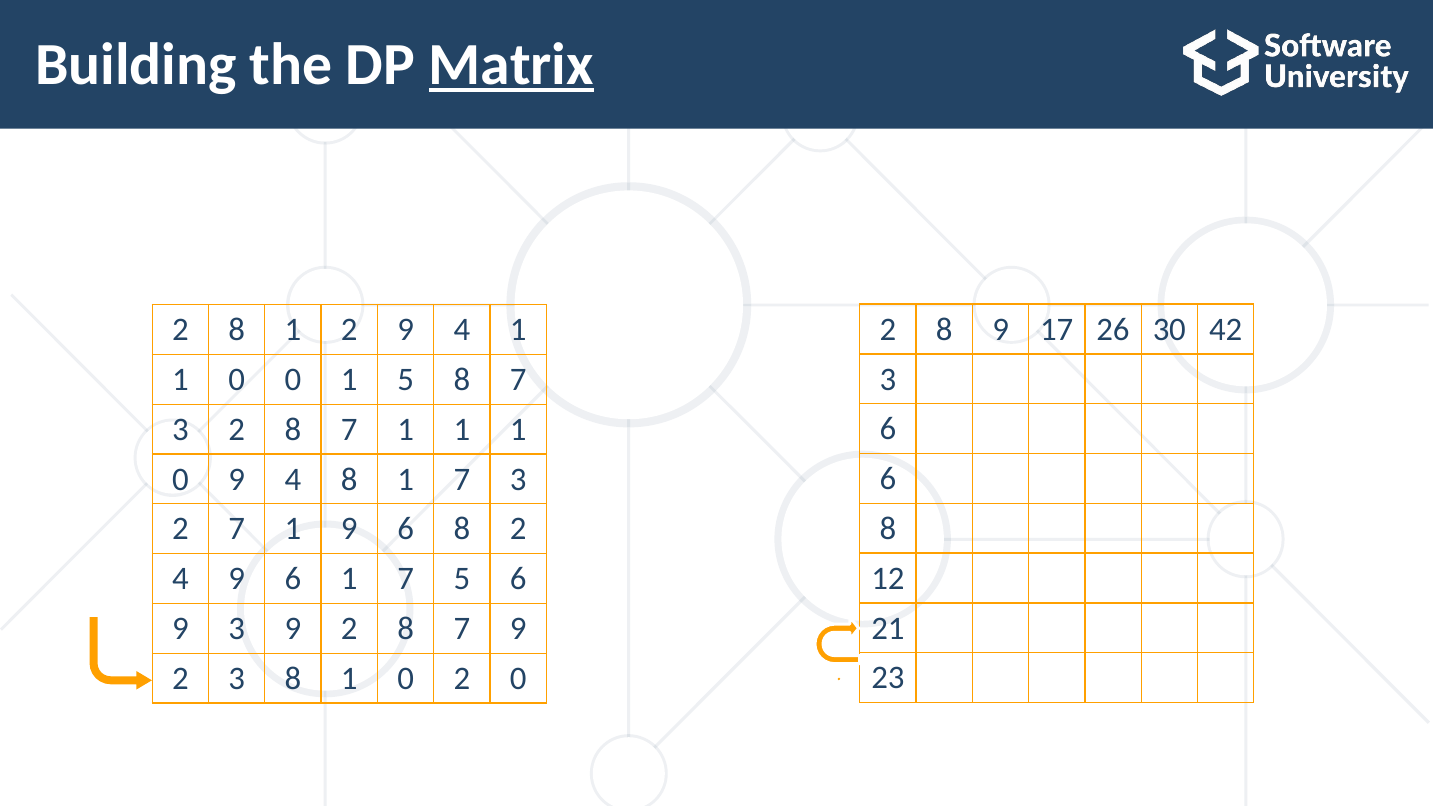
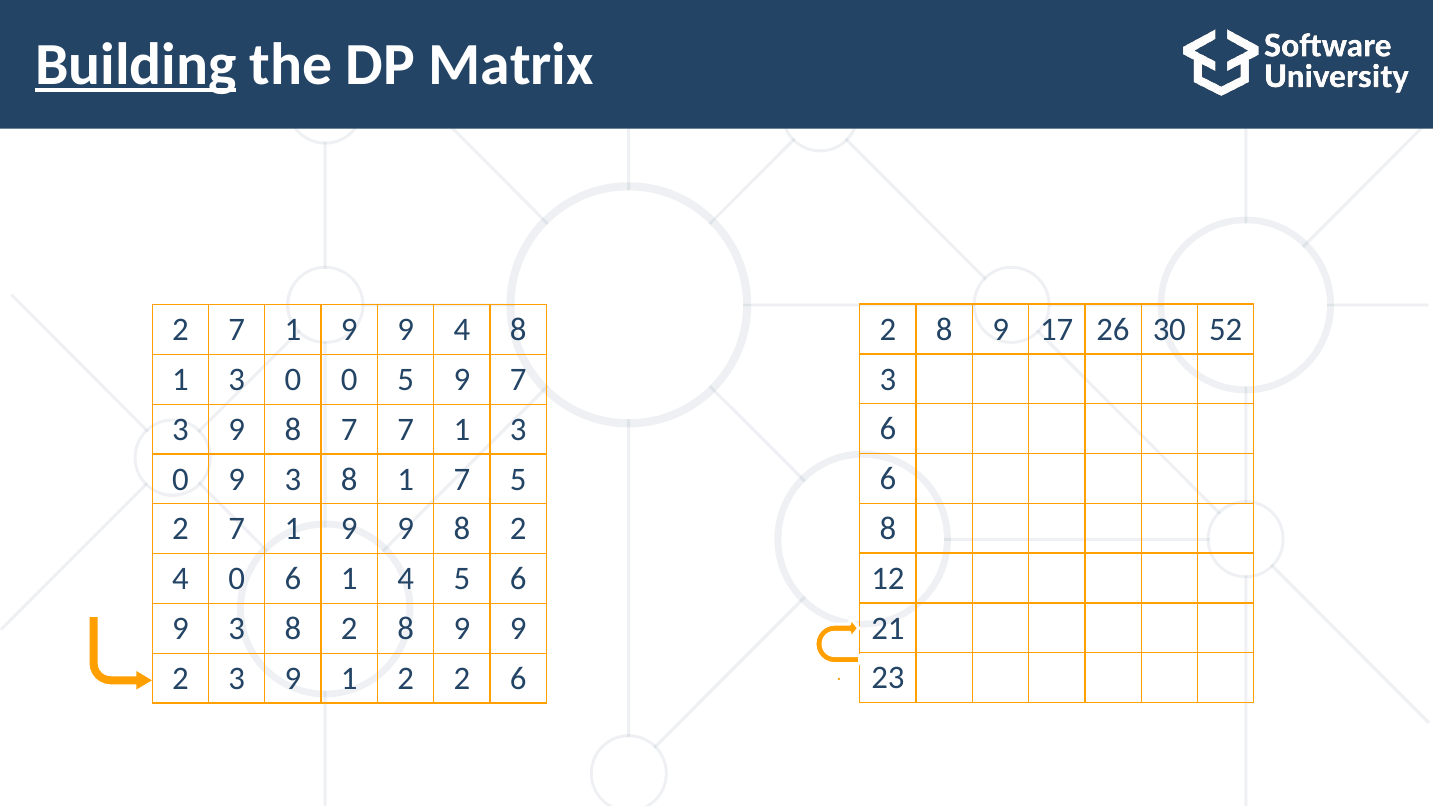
Building underline: none -> present
Matrix underline: present -> none
42: 42 -> 52
8 at (237, 330): 8 -> 7
2 at (349, 330): 2 -> 9
4 1: 1 -> 8
0 at (237, 380): 0 -> 3
0 1: 1 -> 0
5 8: 8 -> 9
2 at (237, 429): 2 -> 9
8 7 1: 1 -> 7
1 at (518, 429): 1 -> 3
0 9 4: 4 -> 3
1 7 3: 3 -> 5
6 at (406, 529): 6 -> 9
4 9: 9 -> 0
6 1 7: 7 -> 4
9 at (293, 629): 9 -> 8
7 at (462, 629): 7 -> 9
2 3 8: 8 -> 9
0 at (406, 678): 0 -> 2
2 0: 0 -> 6
